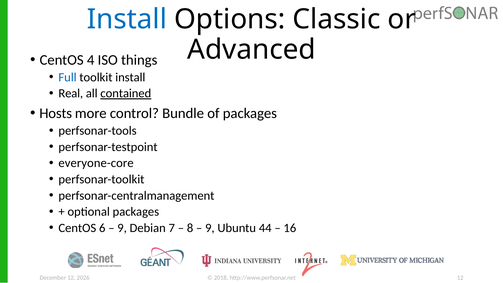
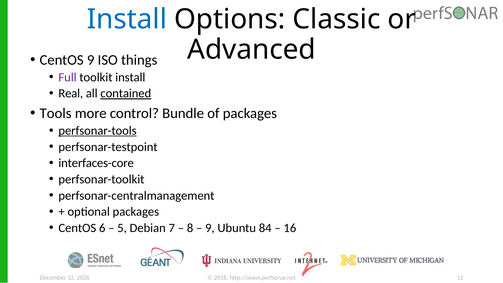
CentOS 4: 4 -> 9
Full colour: blue -> purple
Hosts: Hosts -> Tools
perfsonar-tools underline: none -> present
everyone-core: everyone-core -> interfaces-core
9 at (122, 228): 9 -> 5
44: 44 -> 84
